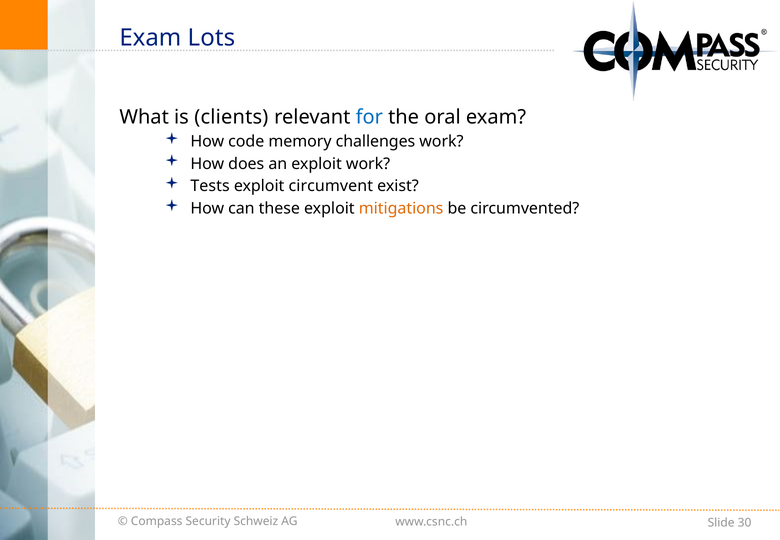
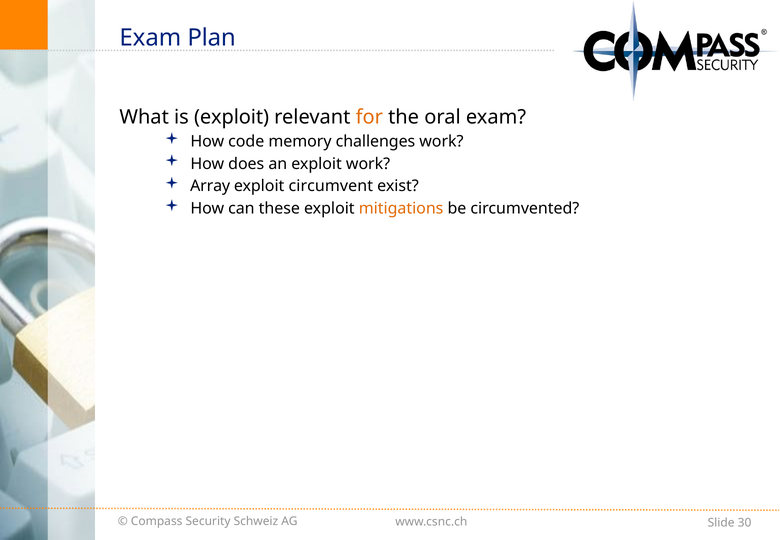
Lots: Lots -> Plan
is clients: clients -> exploit
for colour: blue -> orange
Tests: Tests -> Array
